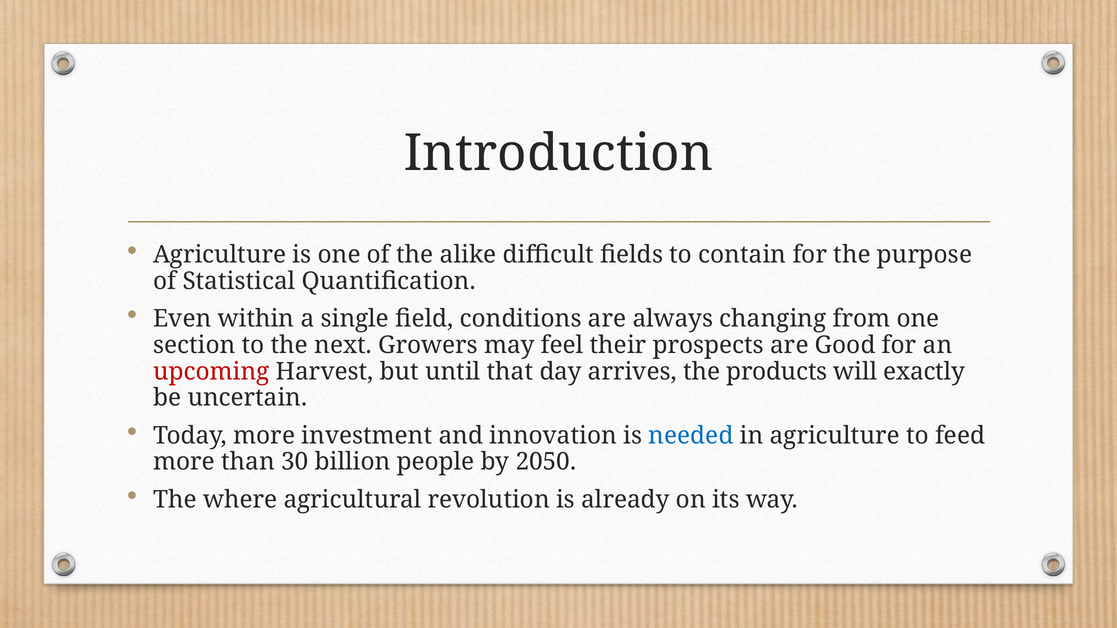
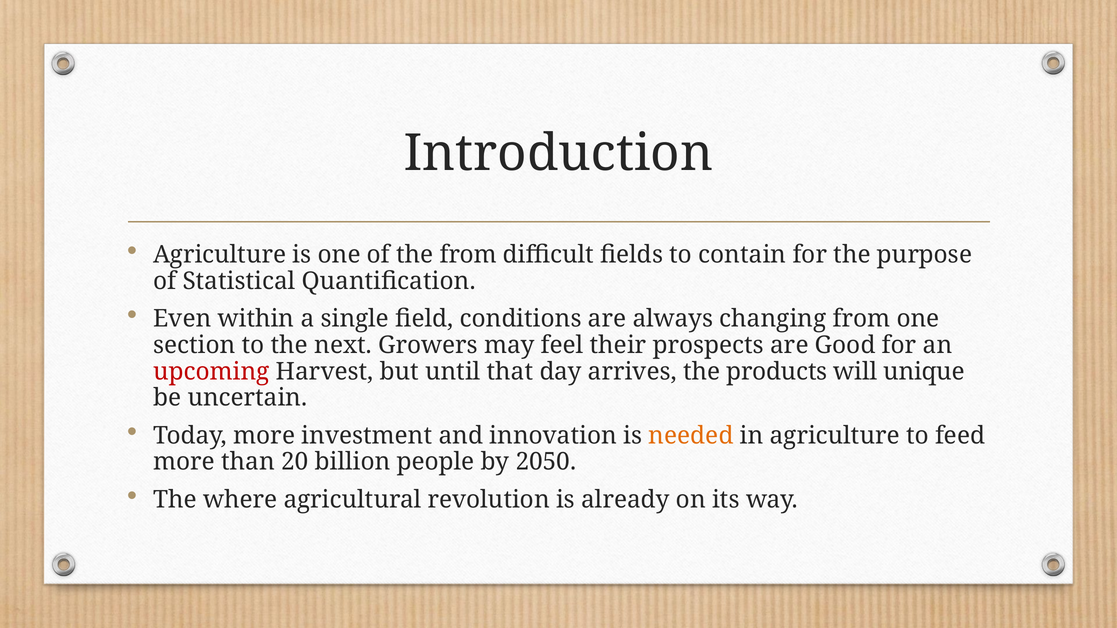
the alike: alike -> from
exactly: exactly -> unique
needed colour: blue -> orange
30: 30 -> 20
